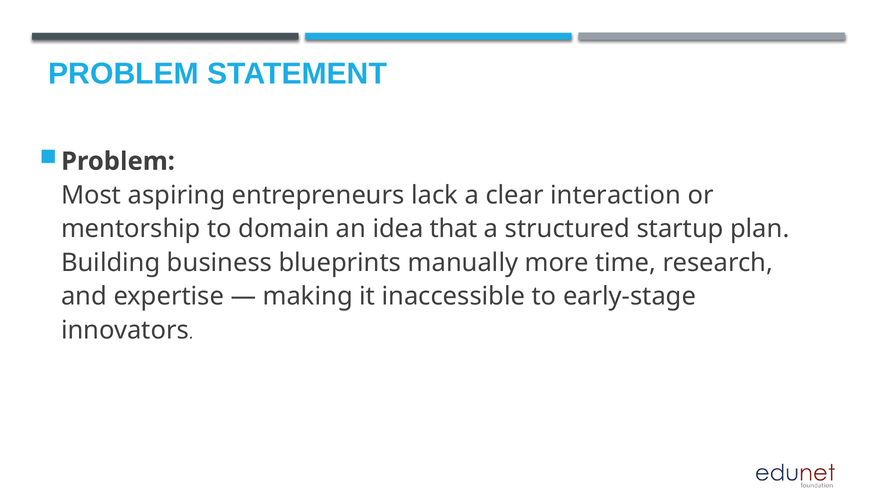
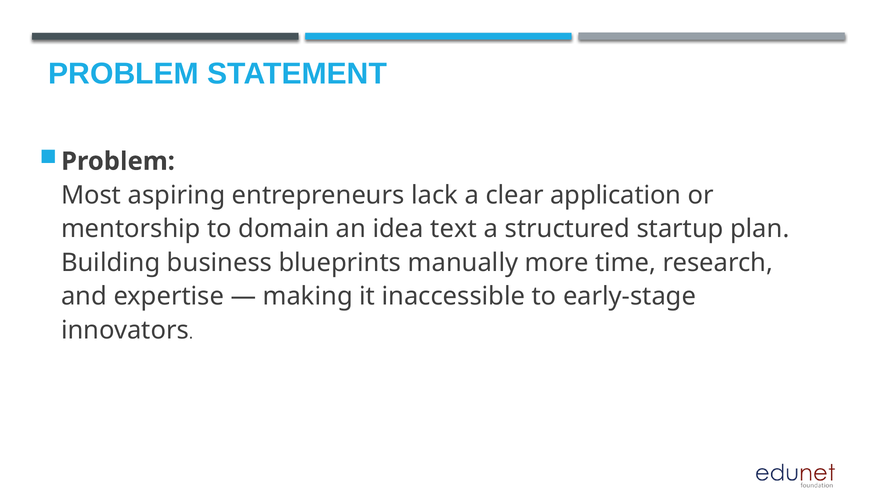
interaction: interaction -> application
that: that -> text
